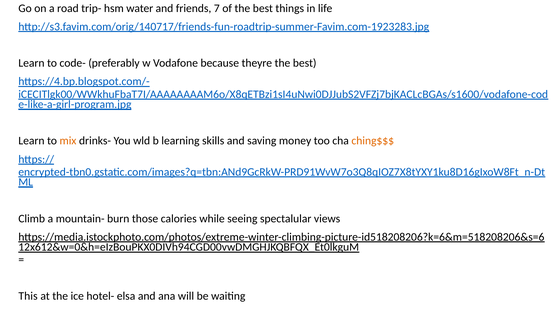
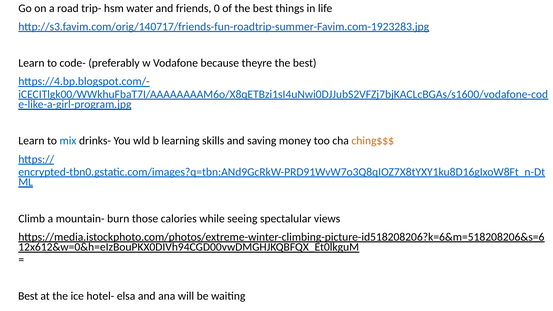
7: 7 -> 0
mix colour: orange -> blue
This at (28, 296): This -> Best
